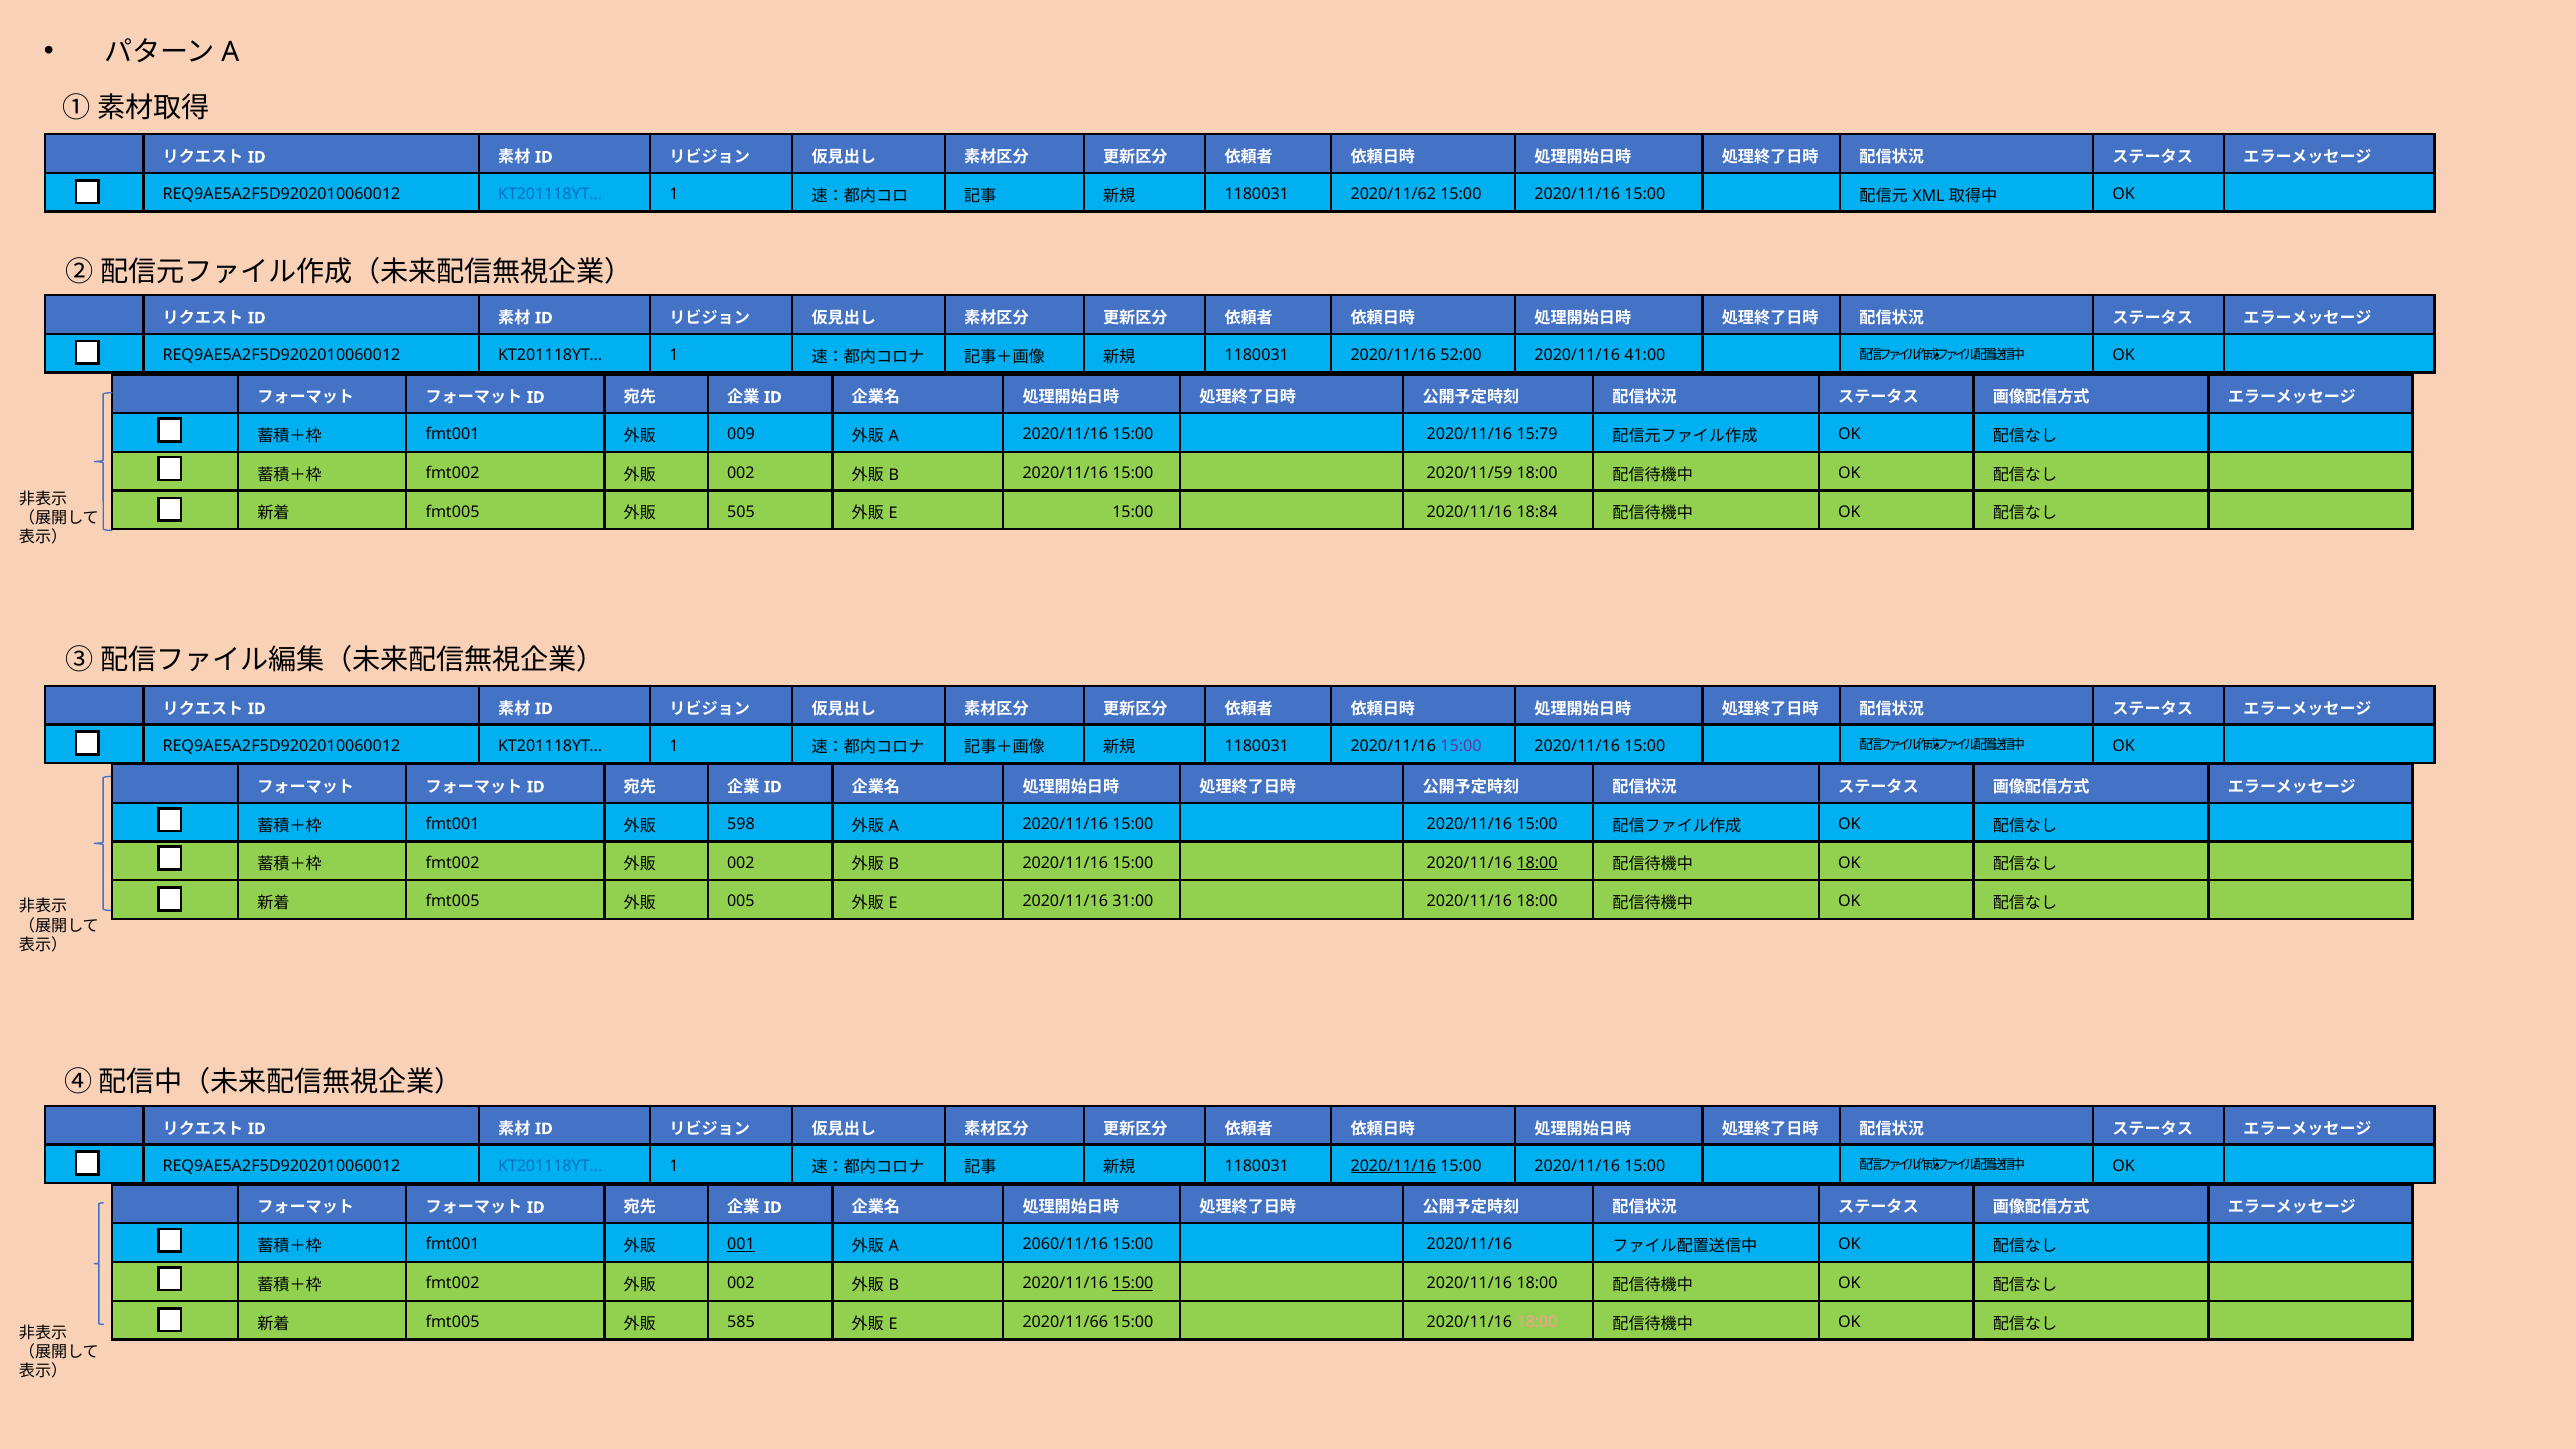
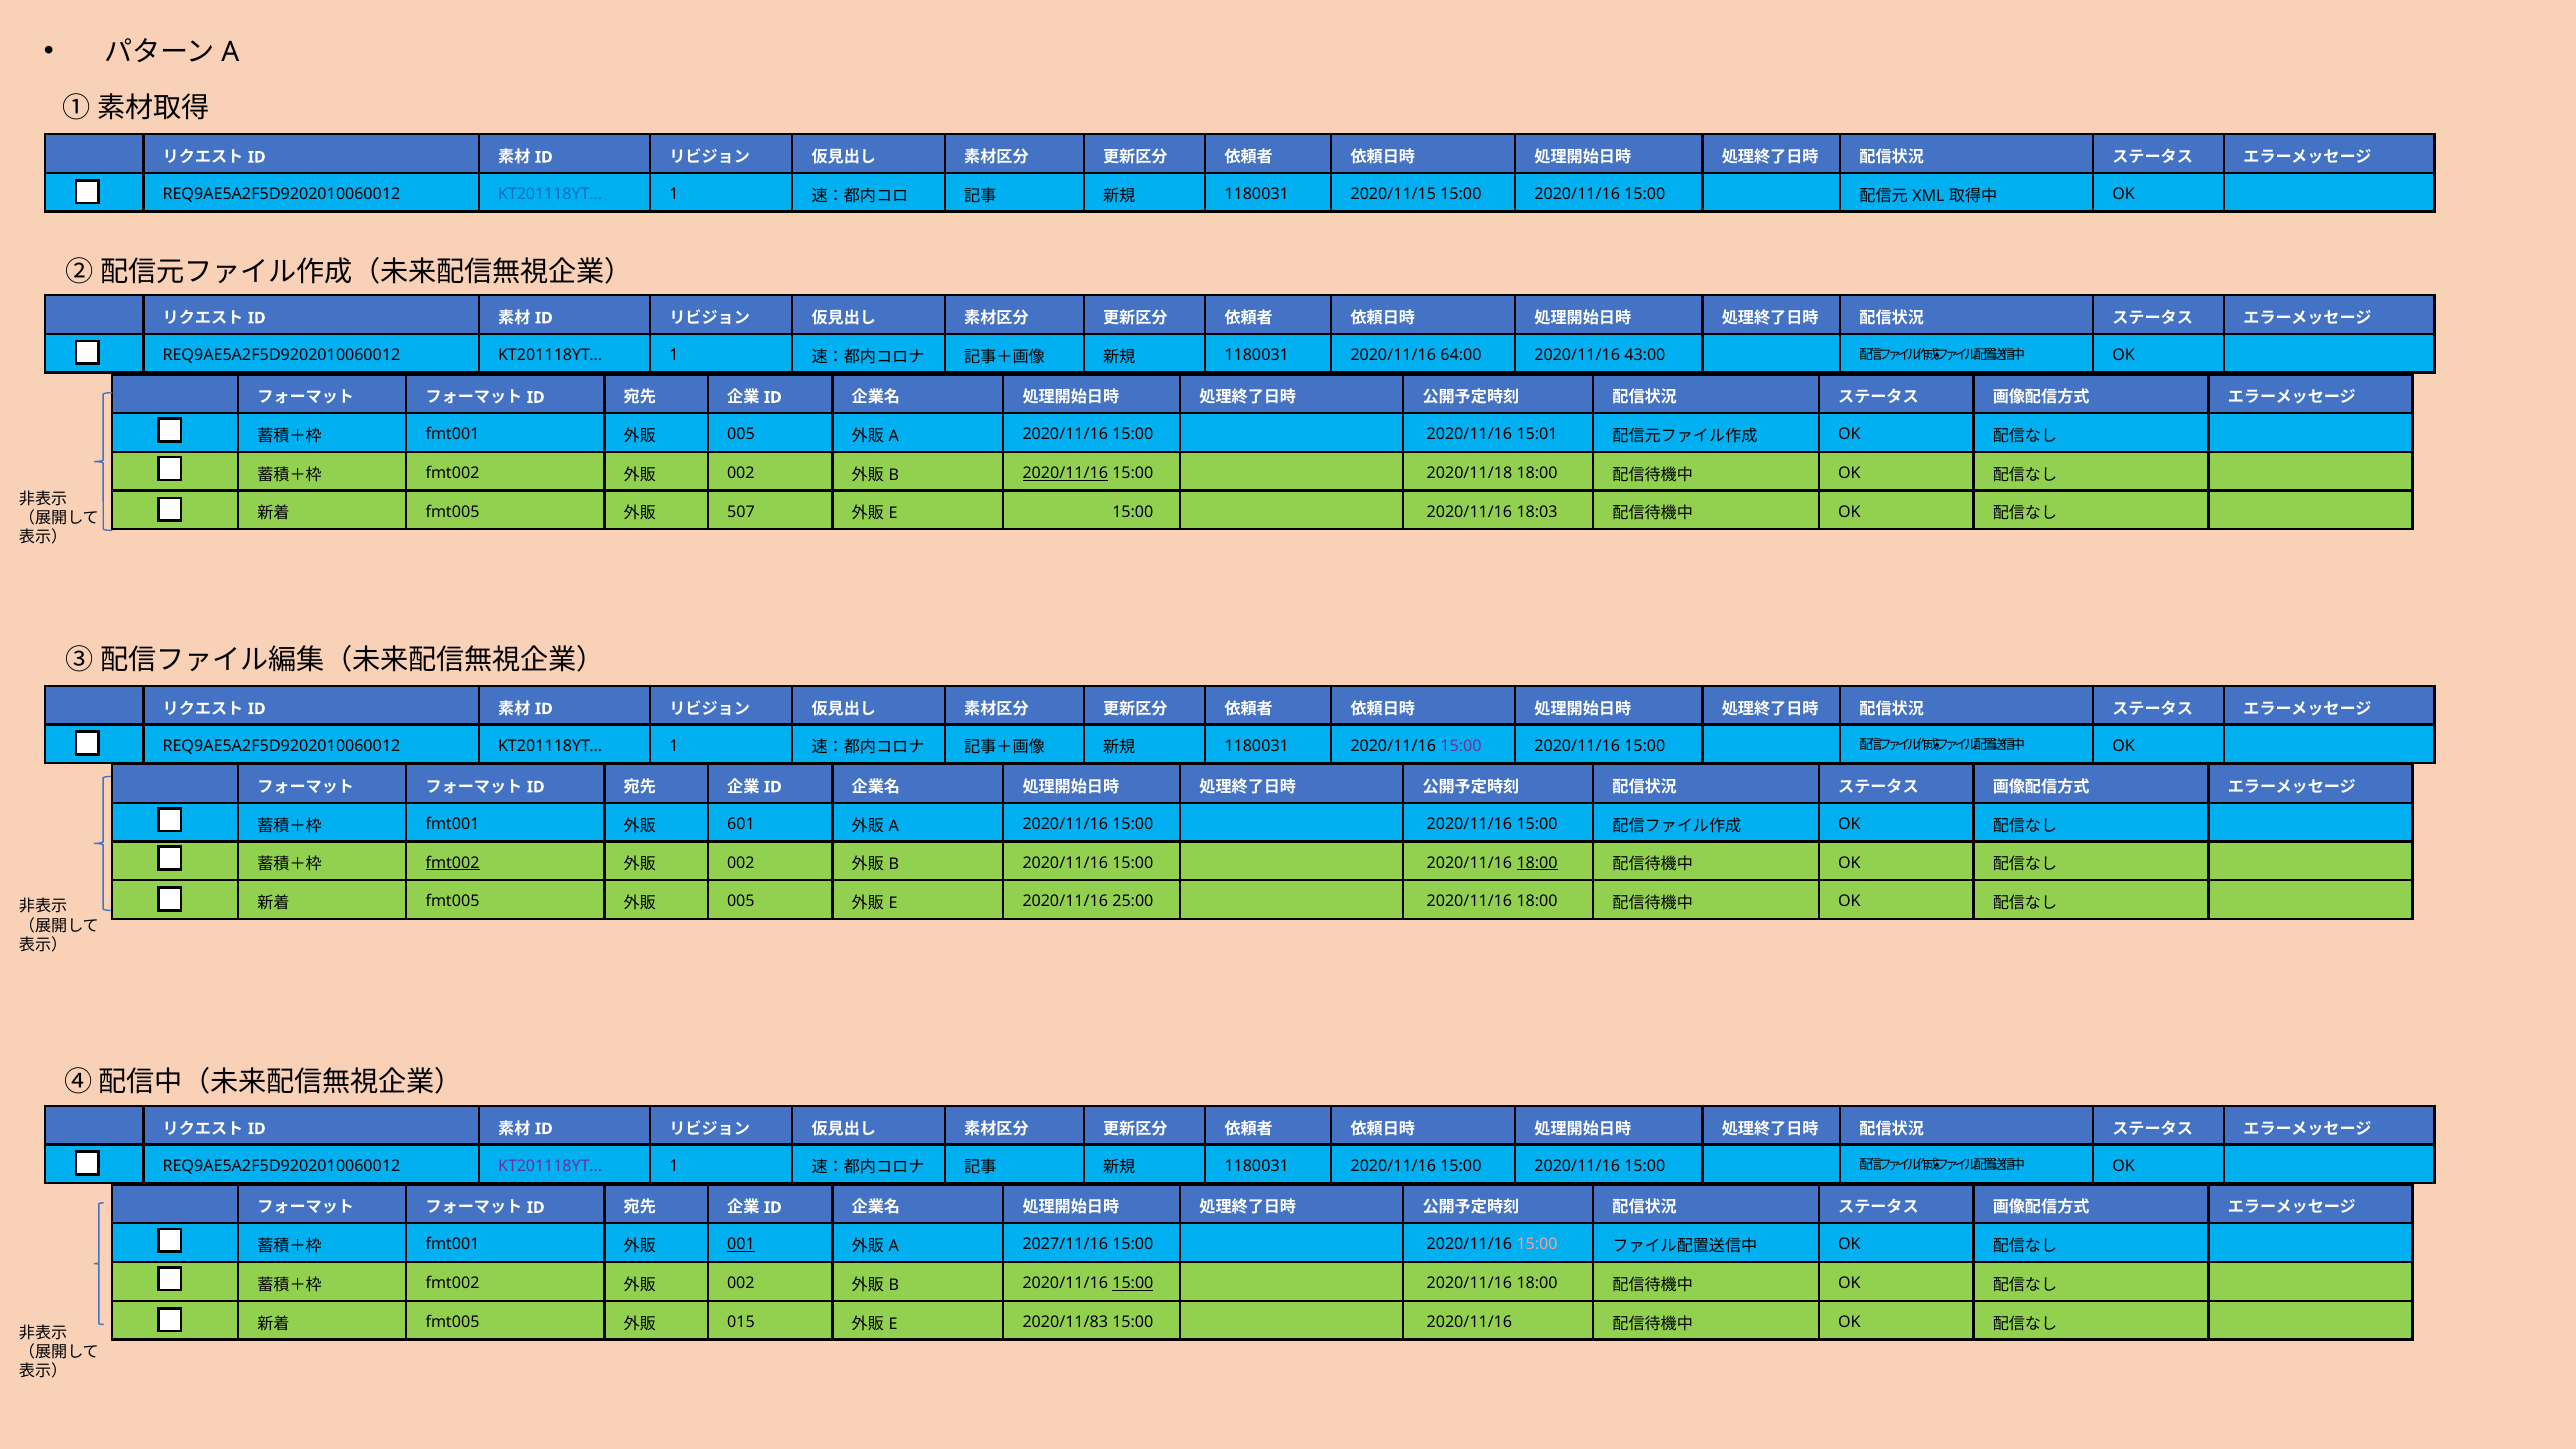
2020/11/62: 2020/11/62 -> 2020/11/15
52:00: 52:00 -> 64:00
41:00: 41:00 -> 43:00
009 at (741, 434): 009 -> 005
15:79: 15:79 -> 15:01
2020/11/16 at (1065, 473) underline: none -> present
2020/11/59: 2020/11/59 -> 2020/11/18
505: 505 -> 507
18:84: 18:84 -> 18:03
598: 598 -> 601
fmt002 at (453, 863) underline: none -> present
31:00: 31:00 -> 25:00
KT201118YT… at (550, 1166) colour: blue -> purple
2020/11/16 at (1393, 1166) underline: present -> none
2060/11/16: 2060/11/16 -> 2027/11/16
15:00 at (1537, 1245) colour: light blue -> pink
585: 585 -> 015
2020/11/66: 2020/11/66 -> 2020/11/83
18:00 at (1537, 1322) colour: pink -> light green
